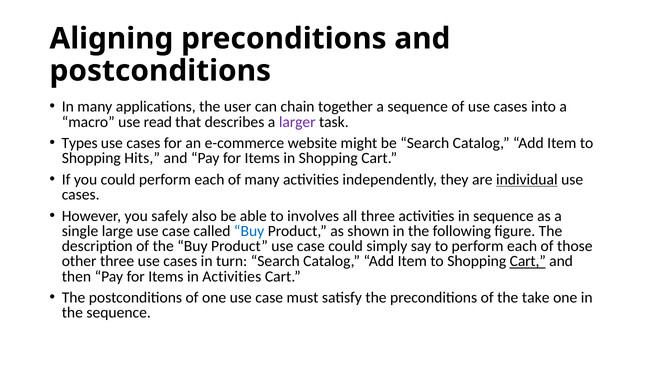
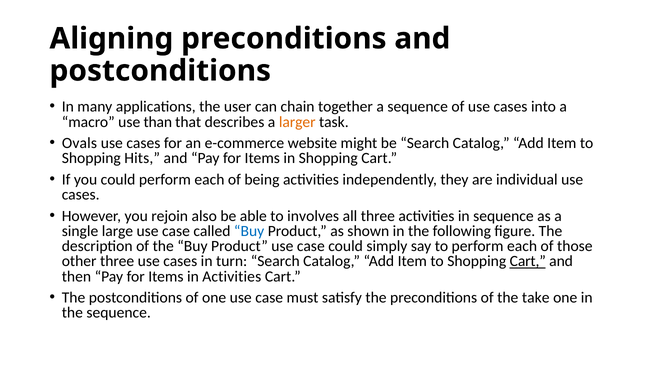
read: read -> than
larger colour: purple -> orange
Types: Types -> Ovals
of many: many -> being
individual underline: present -> none
safely: safely -> rejoin
